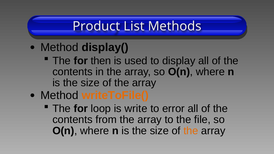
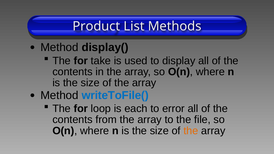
then: then -> take
writeToFile( colour: orange -> blue
write: write -> each
